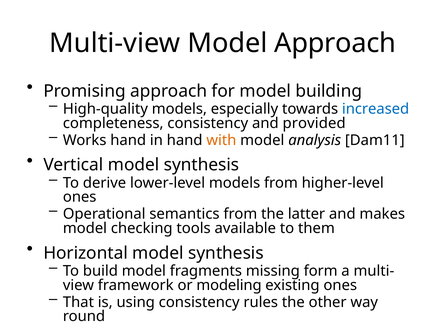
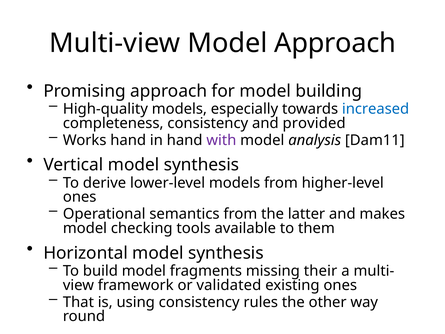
with colour: orange -> purple
form: form -> their
modeling: modeling -> validated
